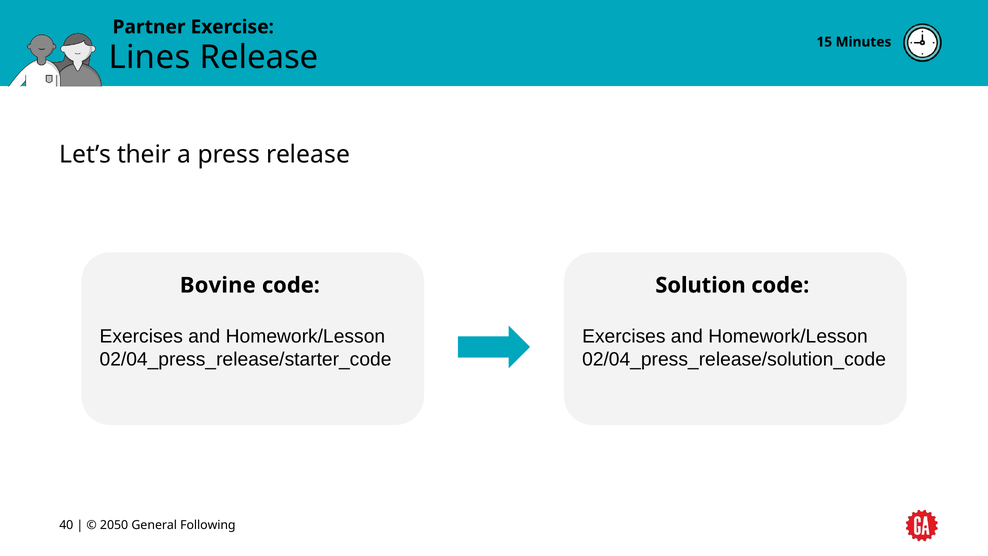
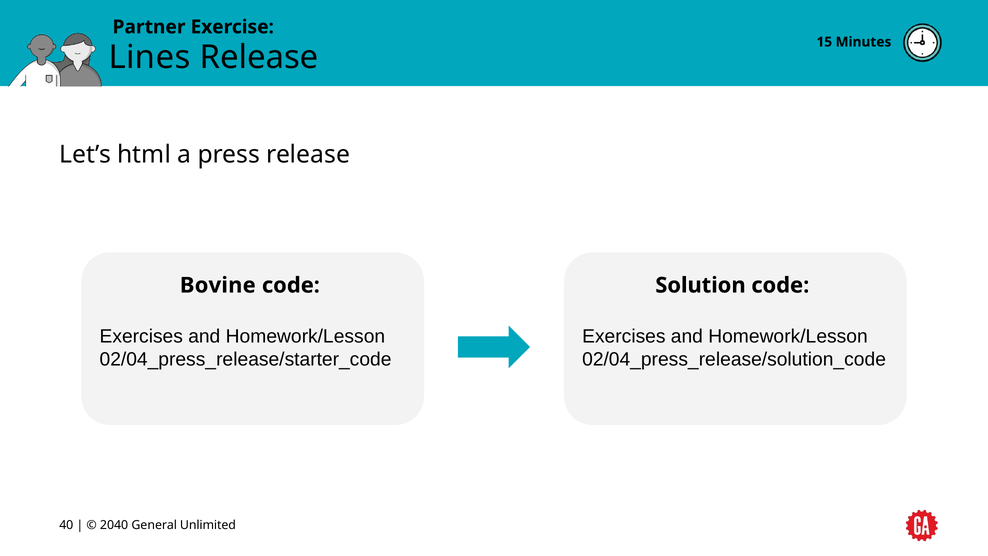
their: their -> html
2050: 2050 -> 2040
Following: Following -> Unlimited
